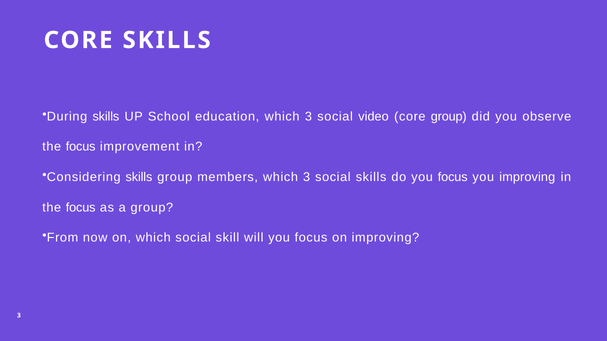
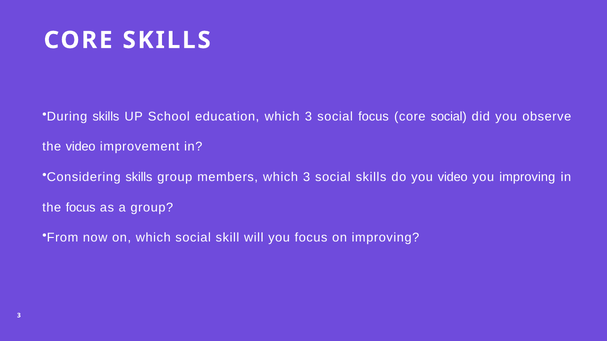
social video: video -> focus
core group: group -> social
focus at (81, 147): focus -> video
do you focus: focus -> video
